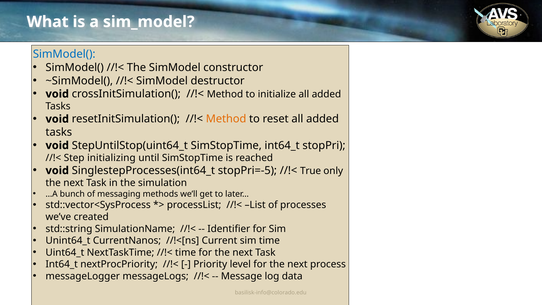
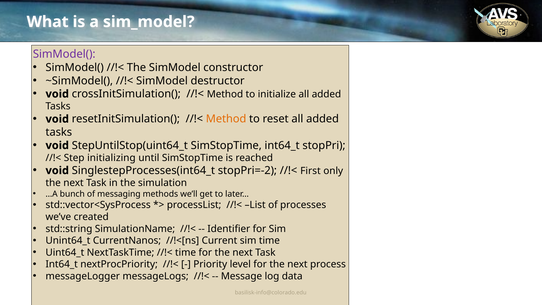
SimModel( at (64, 54) colour: blue -> purple
stopPri=-5: stopPri=-5 -> stopPri=-2
True: True -> First
